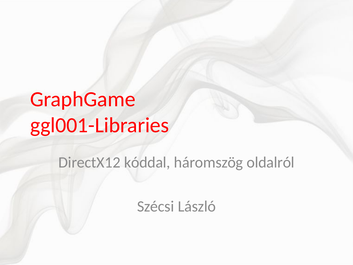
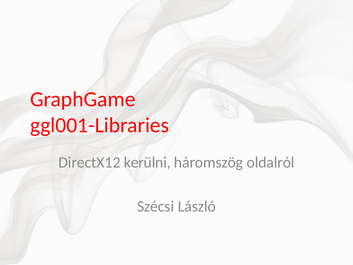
kóddal: kóddal -> kerülni
